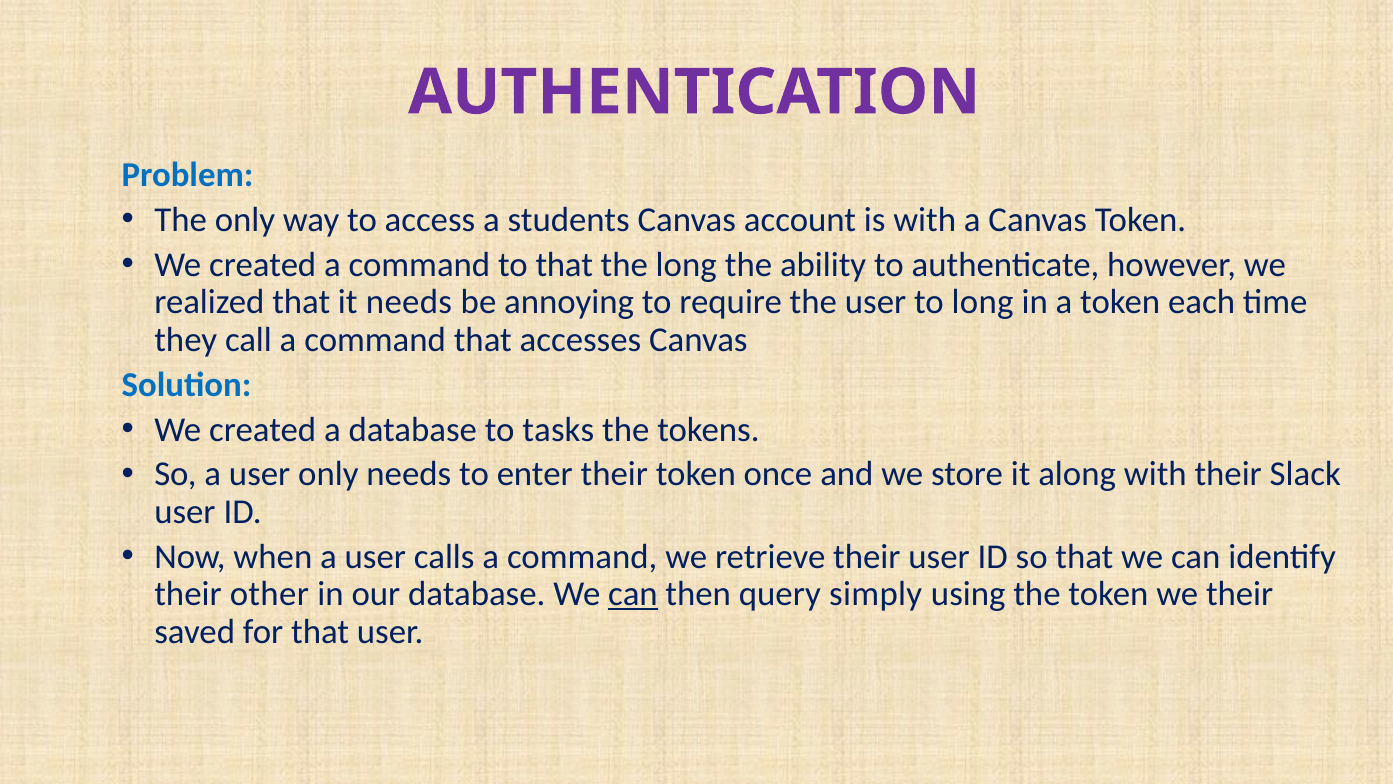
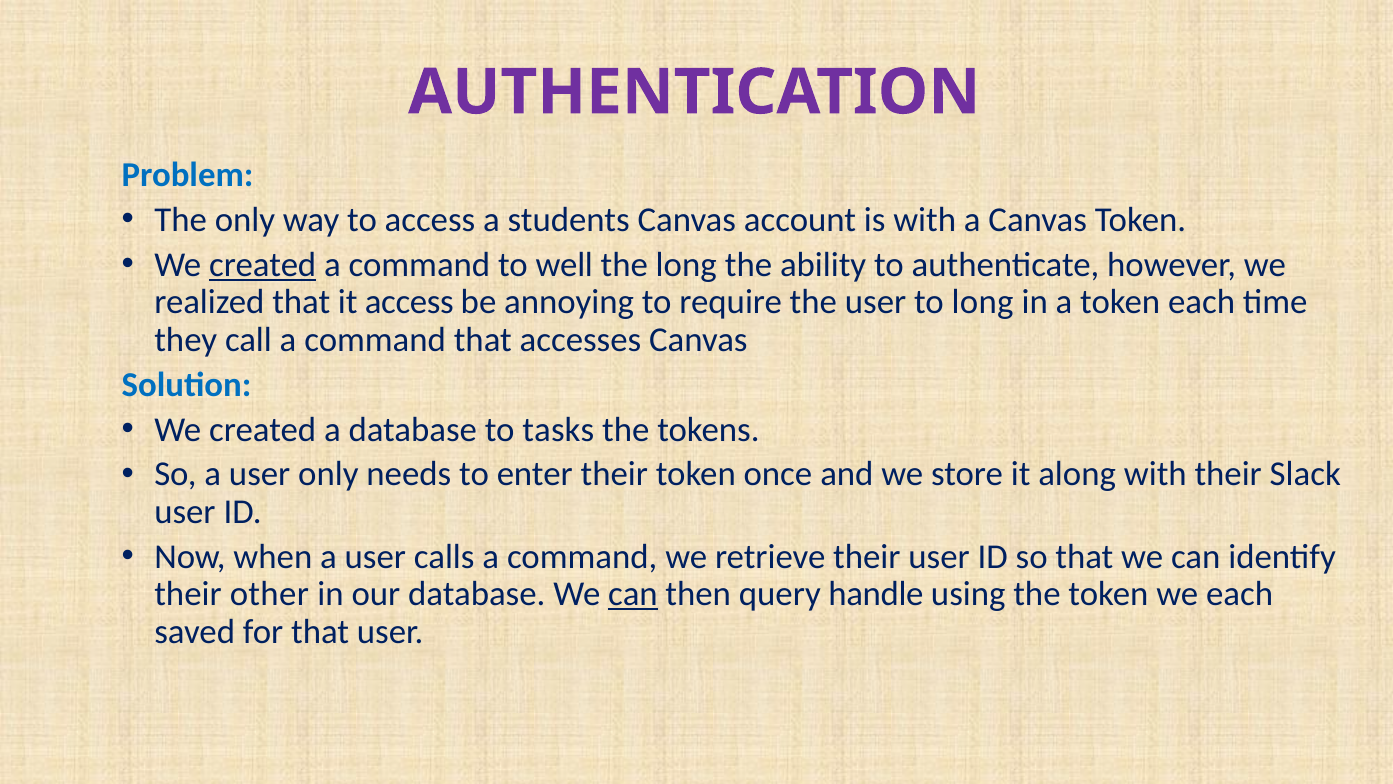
created at (263, 264) underline: none -> present
to that: that -> well
it needs: needs -> access
simply: simply -> handle
we their: their -> each
